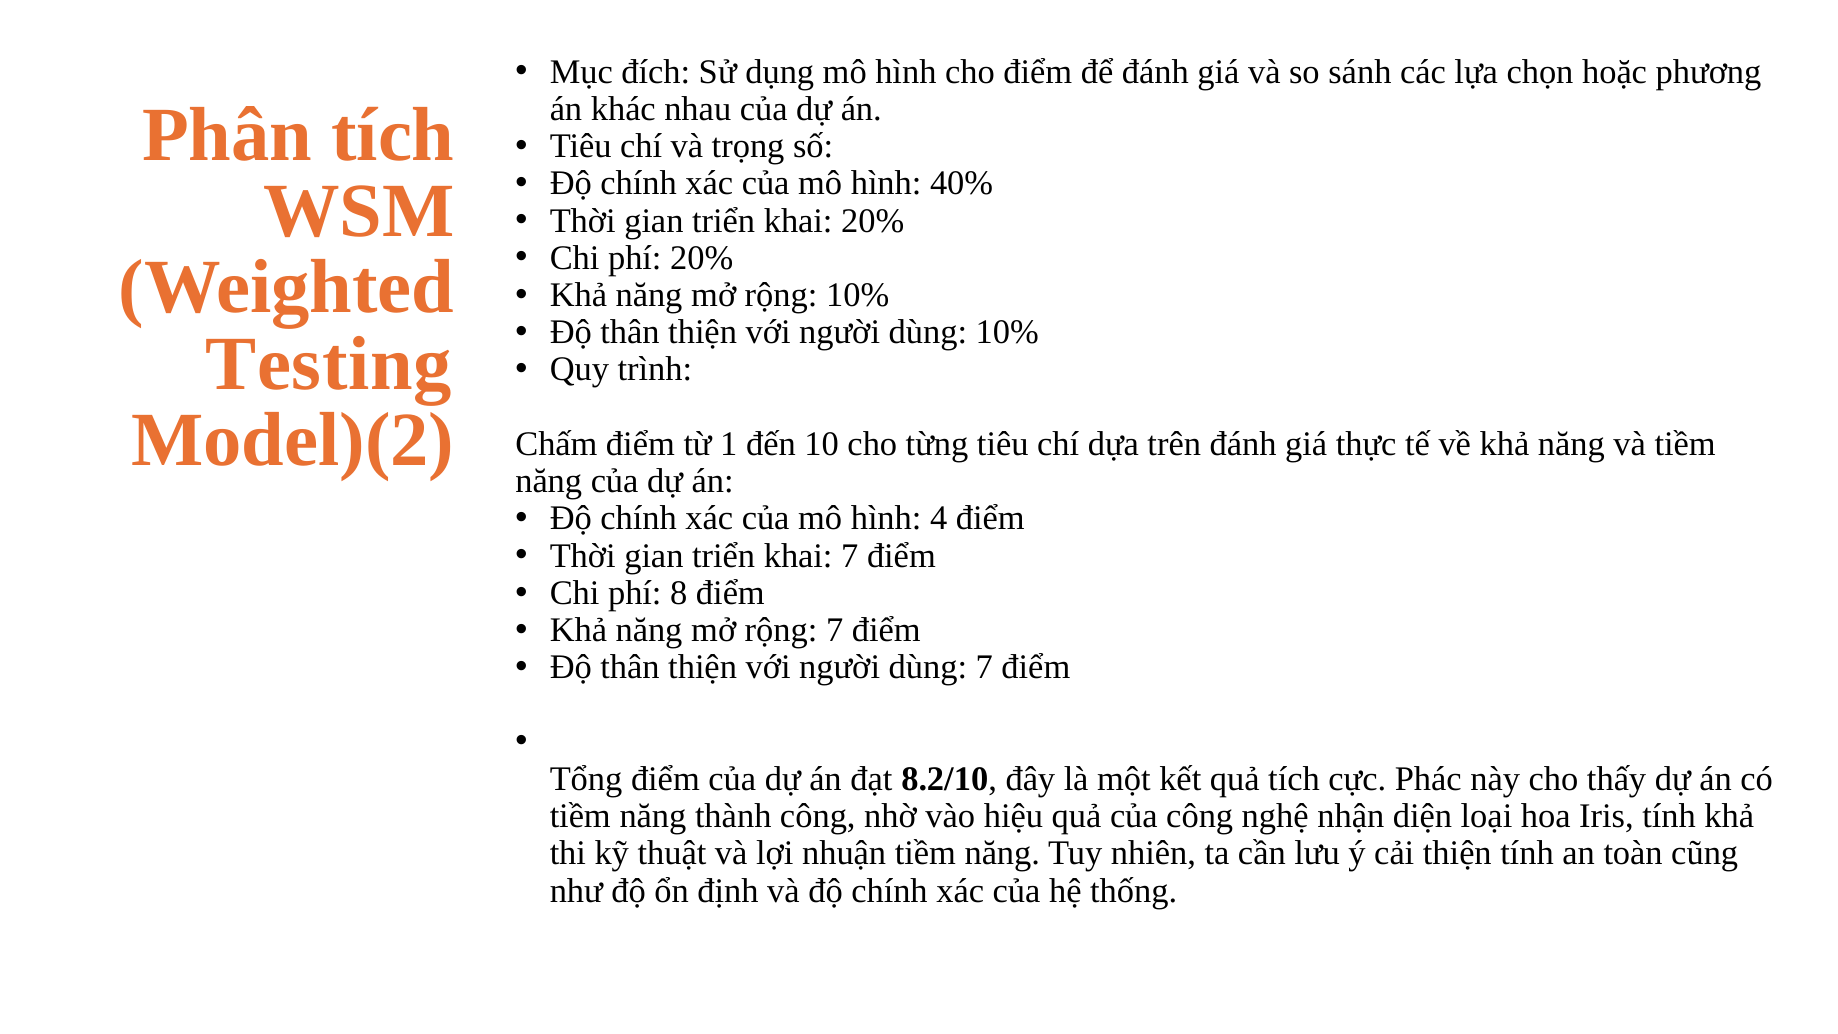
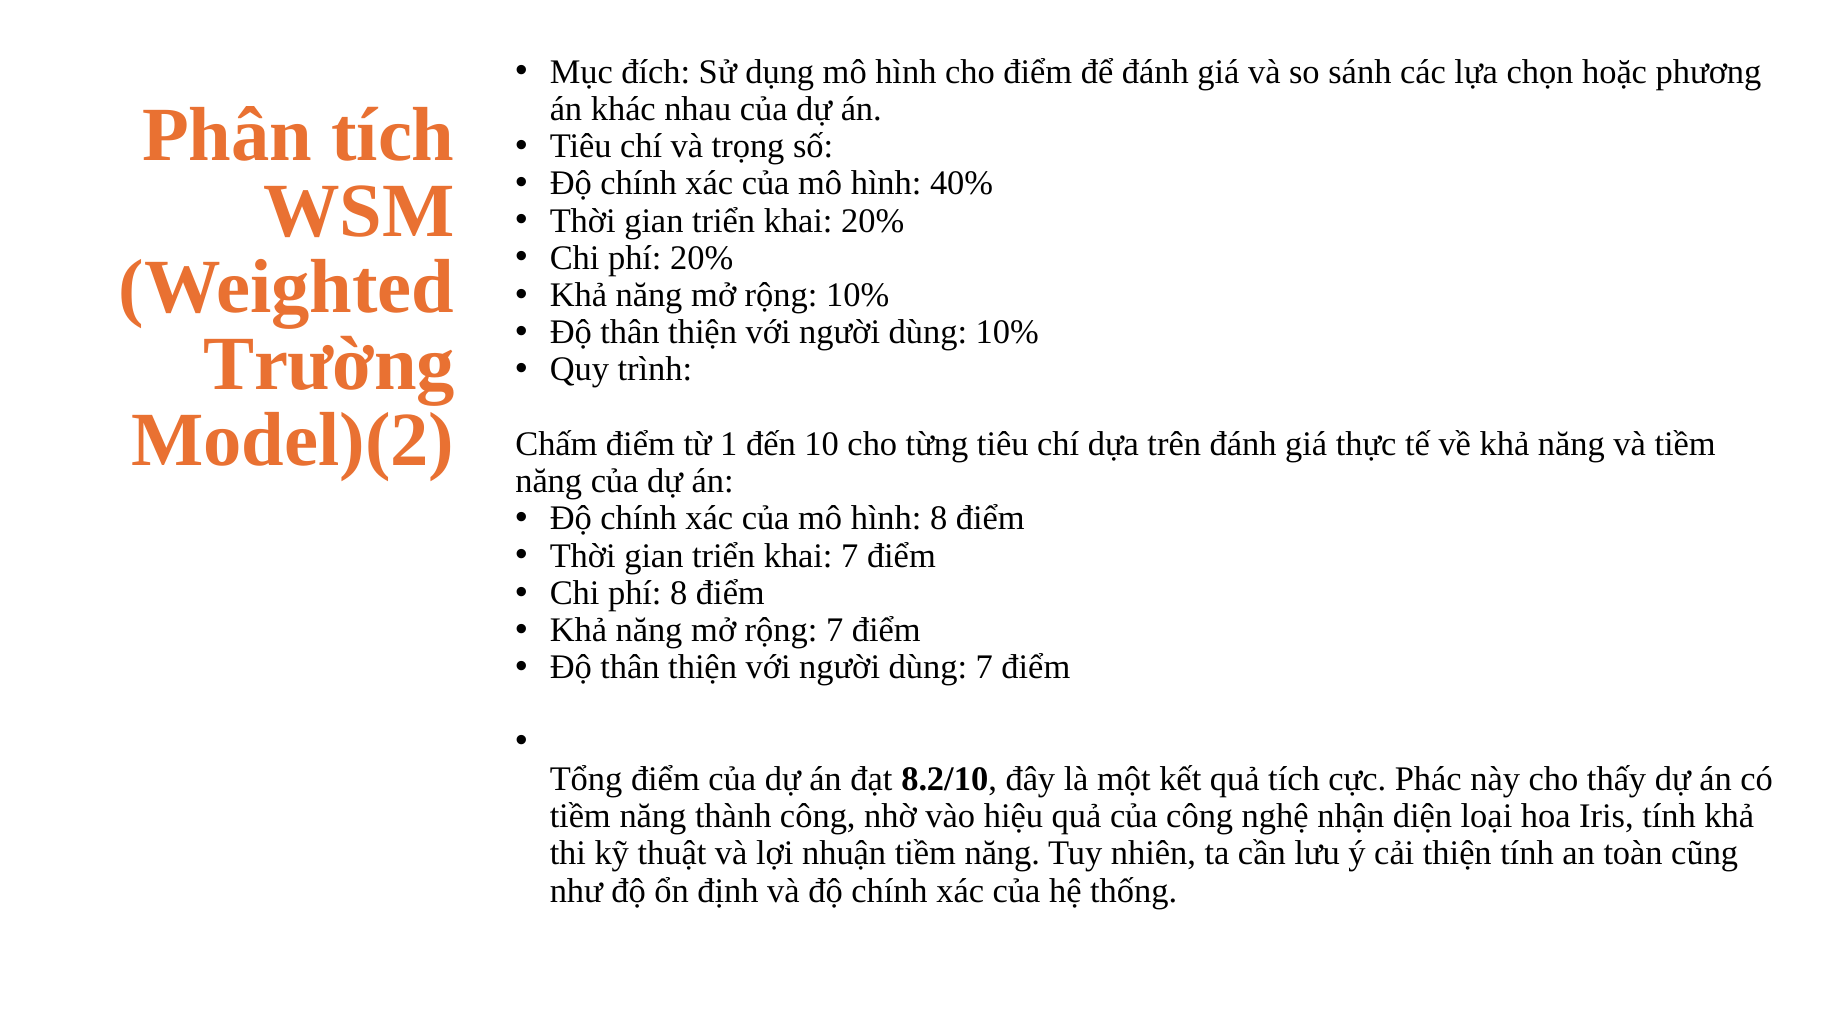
Testing: Testing -> Trường
hình 4: 4 -> 8
